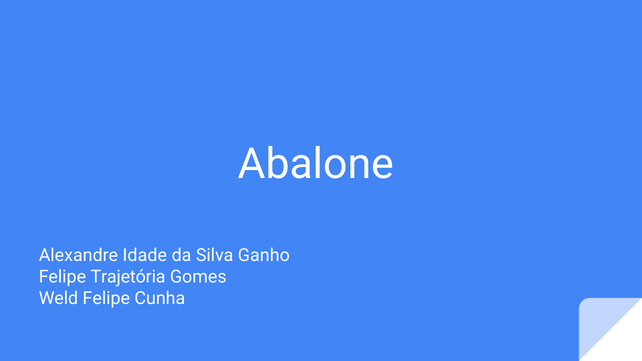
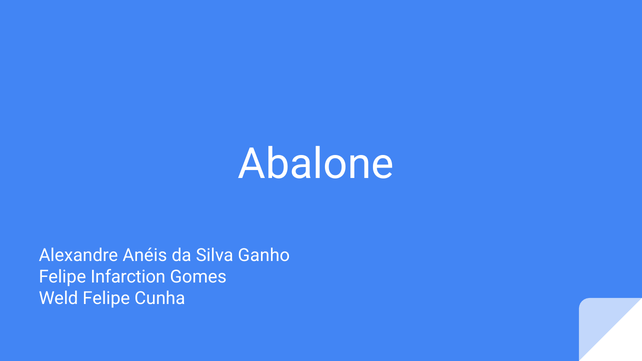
Idade: Idade -> Anéis
Trajetória: Trajetória -> Infarction
